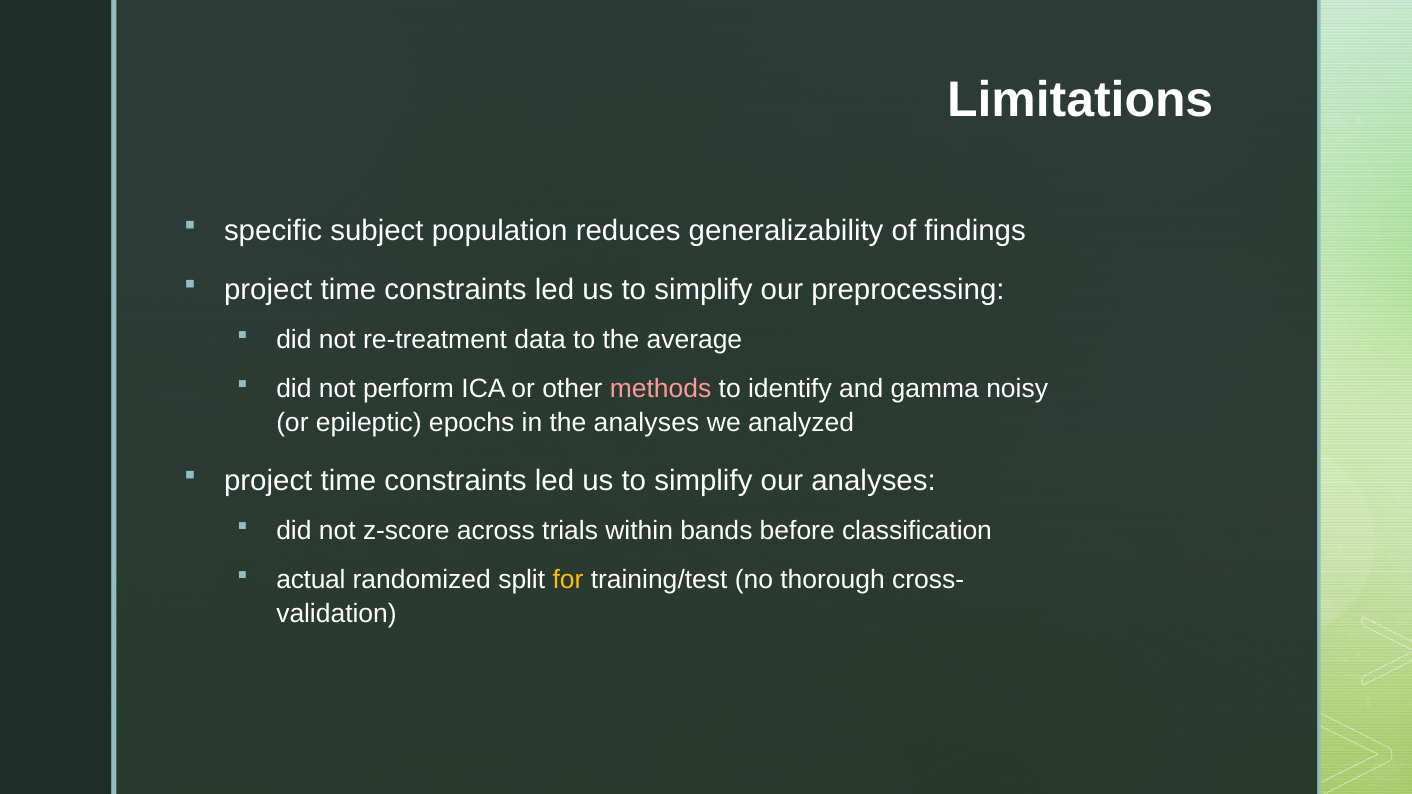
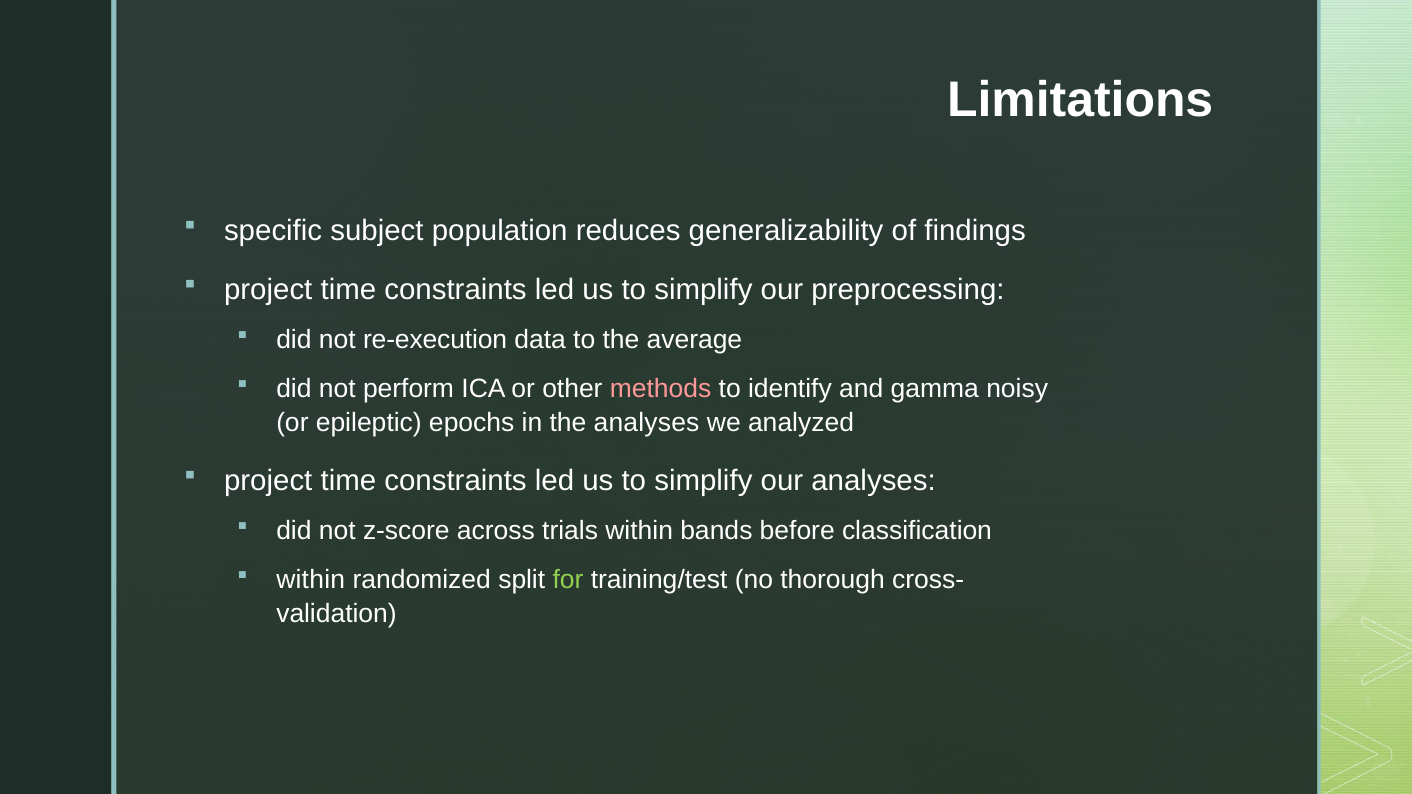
re-treatment: re-treatment -> re-execution
actual at (311, 580): actual -> within
for colour: yellow -> light green
